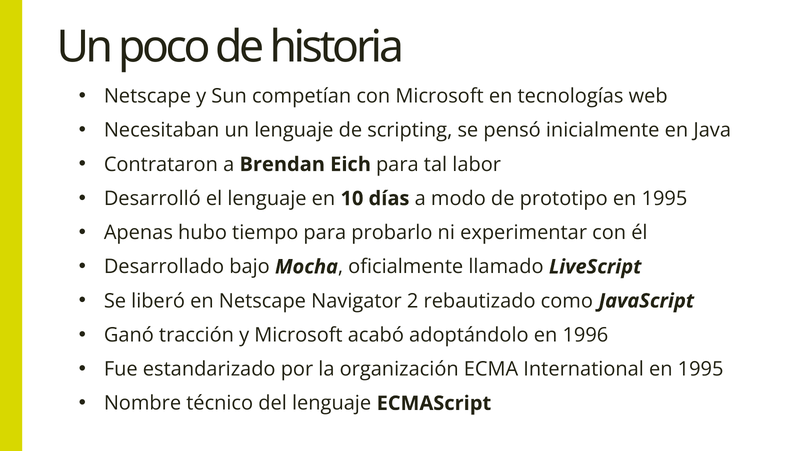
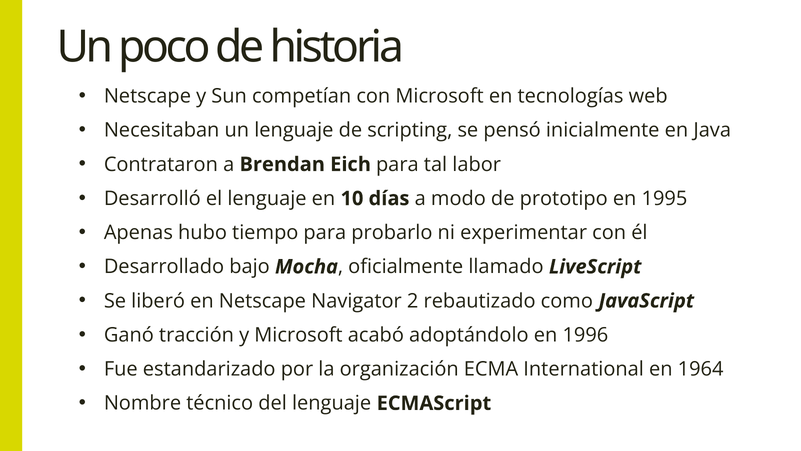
International en 1995: 1995 -> 1964
